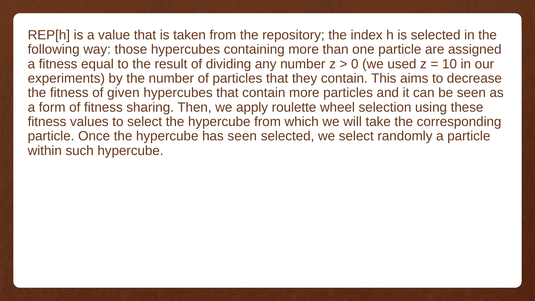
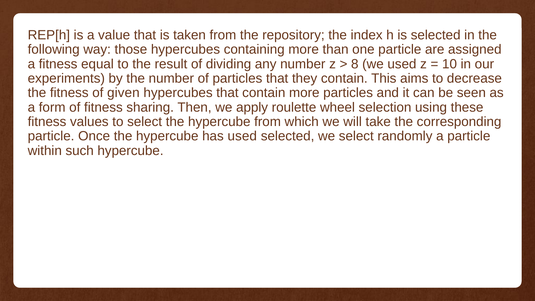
0: 0 -> 8
has seen: seen -> used
